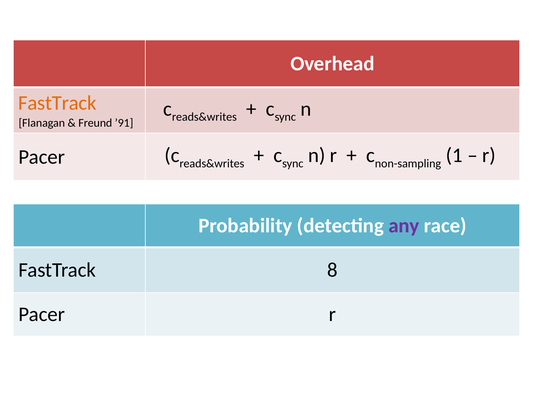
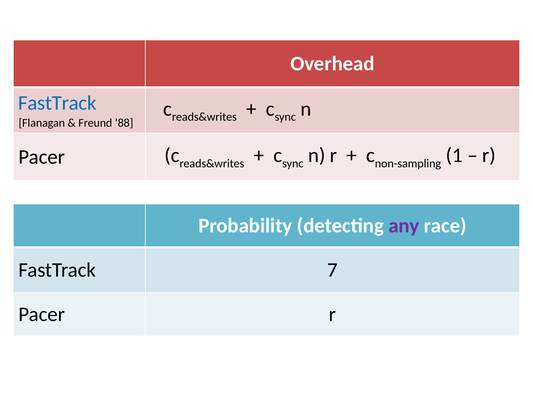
FastTrack at (57, 103) colour: orange -> blue
’91: ’91 -> ’88
8: 8 -> 7
